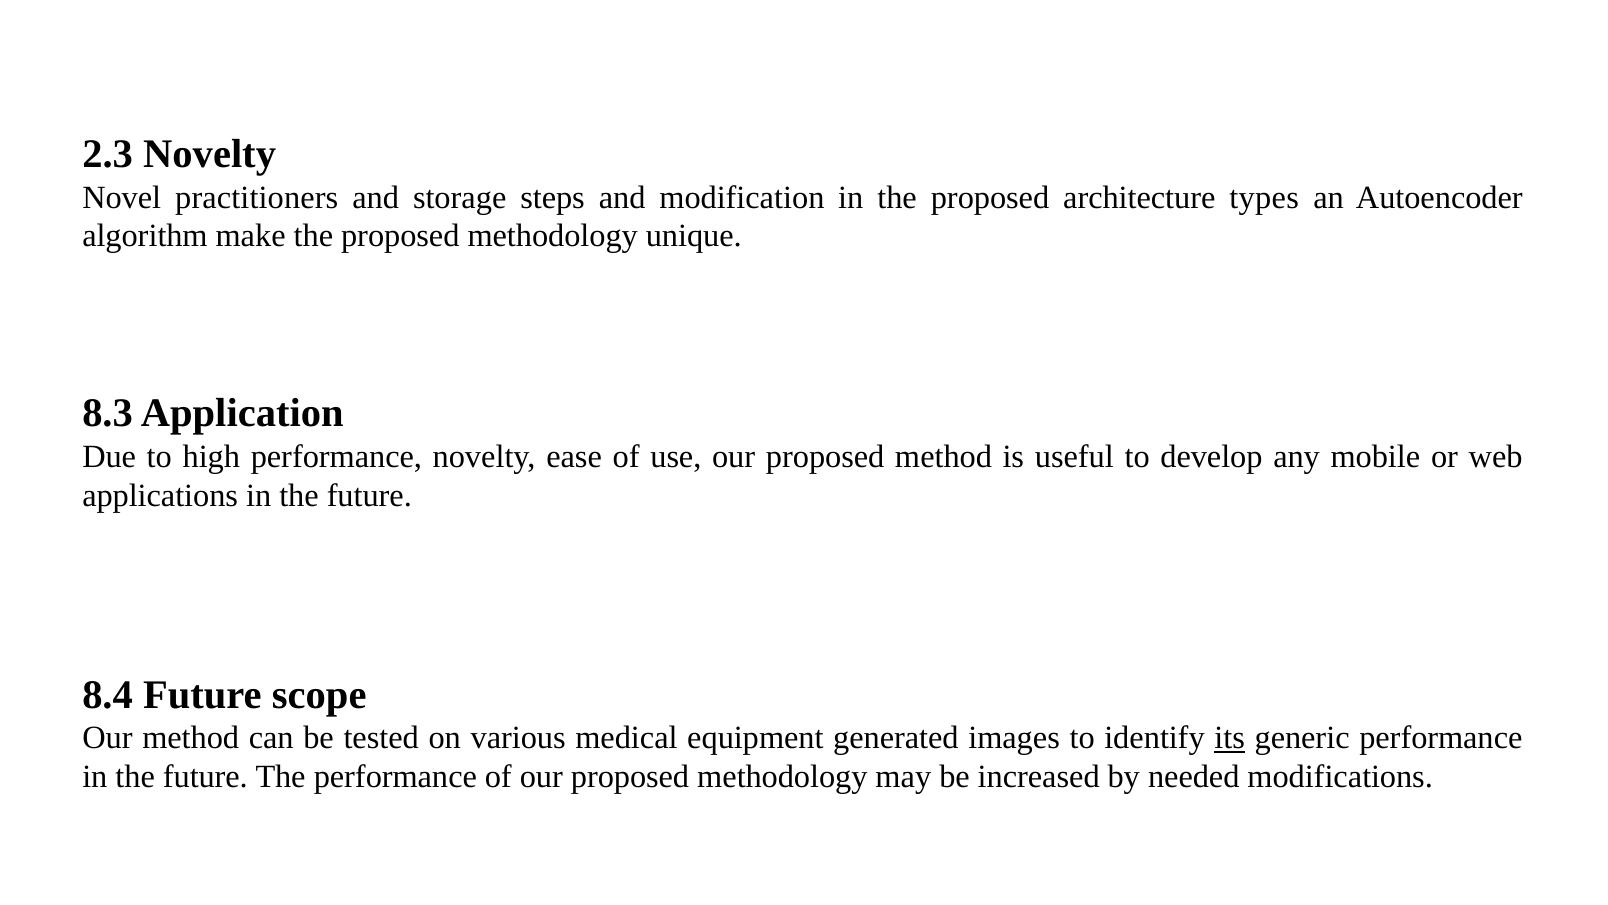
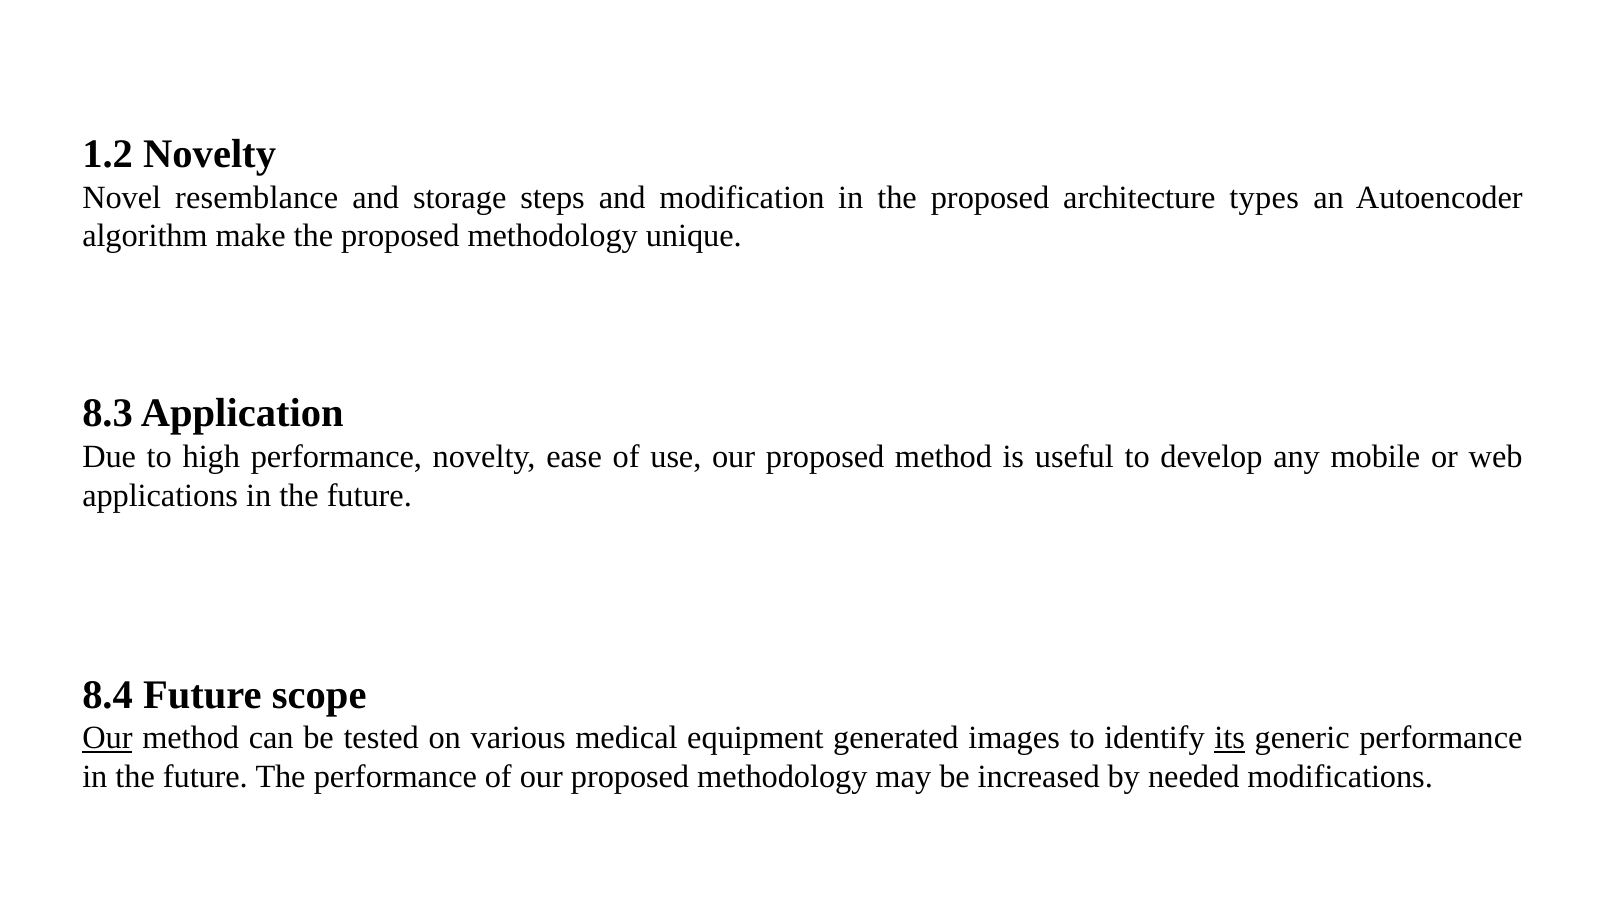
2.3: 2.3 -> 1.2
practitioners: practitioners -> resemblance
Our at (107, 738) underline: none -> present
